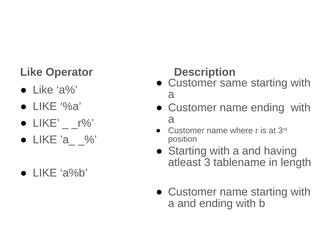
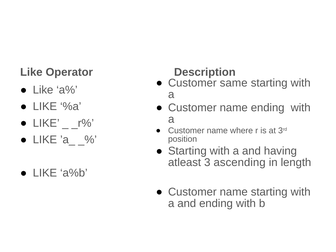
tablename: tablename -> ascending
